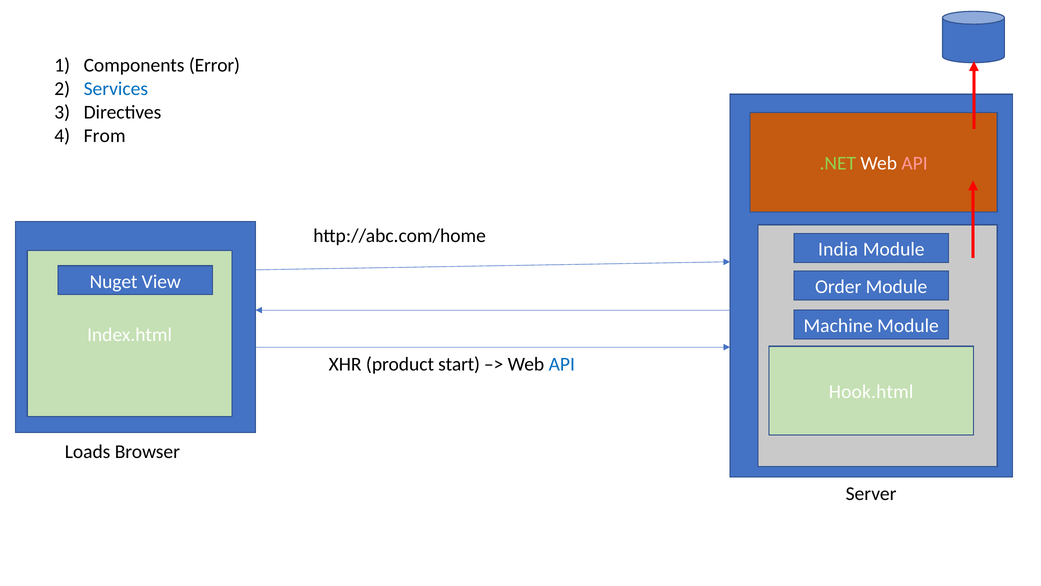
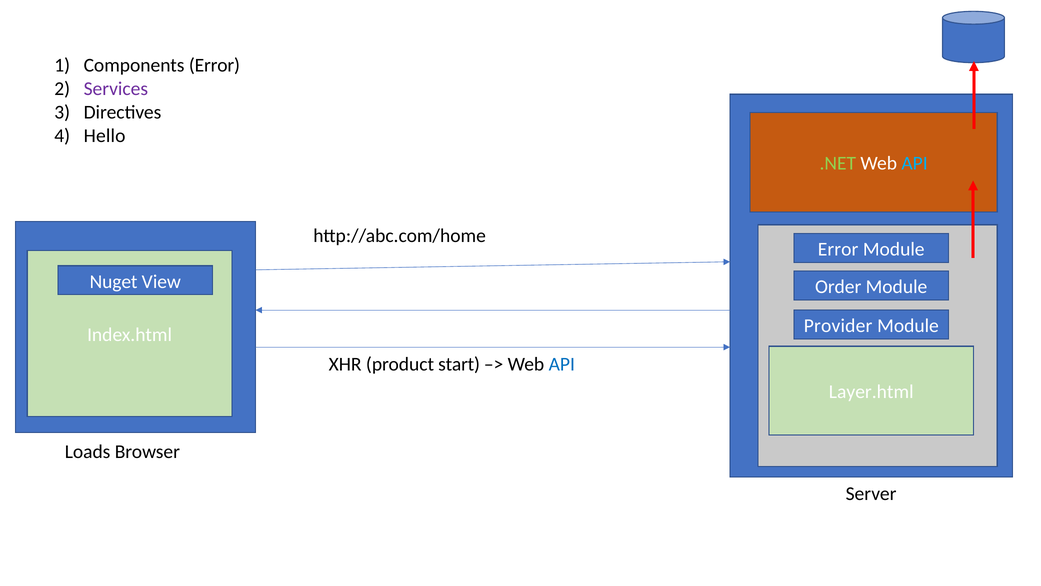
Services colour: blue -> purple
From: From -> Hello
API at (915, 163) colour: pink -> light blue
India at (838, 249): India -> Error
Machine: Machine -> Provider
Hook.html: Hook.html -> Layer.html
